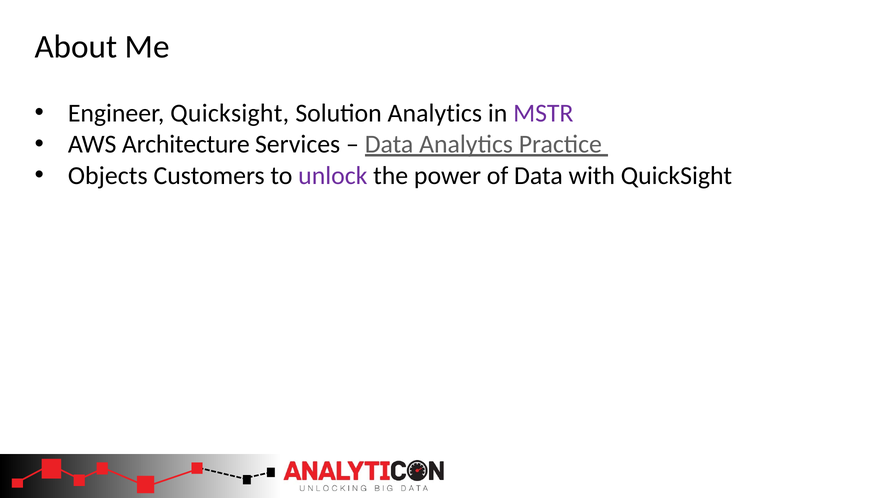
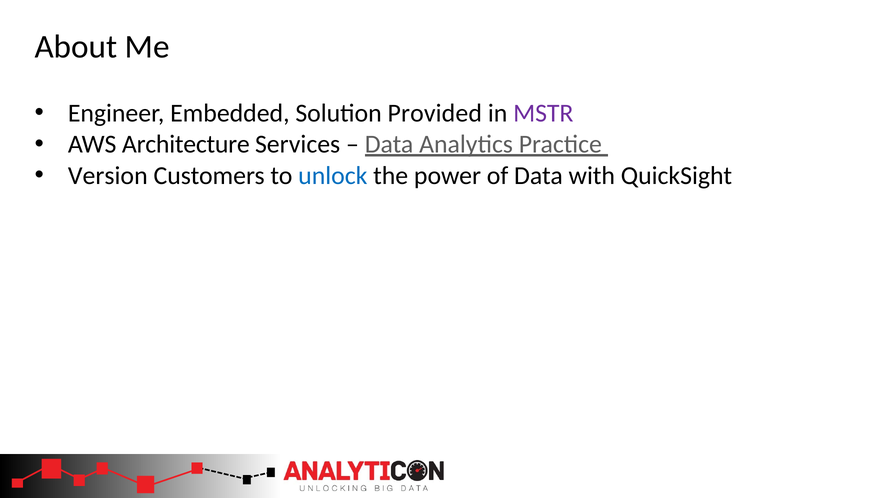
Engineer Quicksight: Quicksight -> Embedded
Solution Analytics: Analytics -> Provided
Objects: Objects -> Version
unlock colour: purple -> blue
